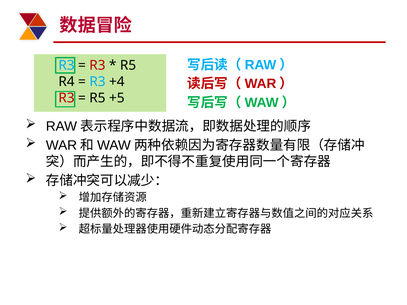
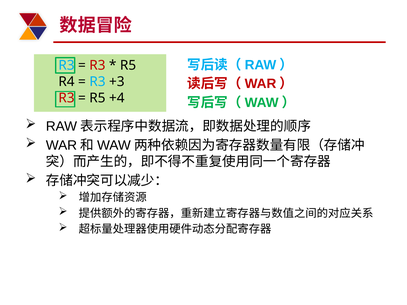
+4: +4 -> +3
+5: +5 -> +4
